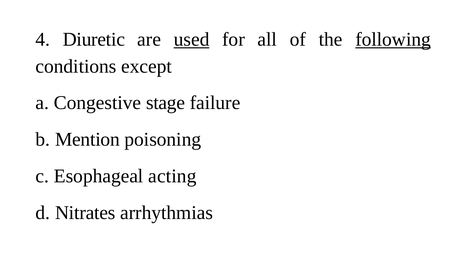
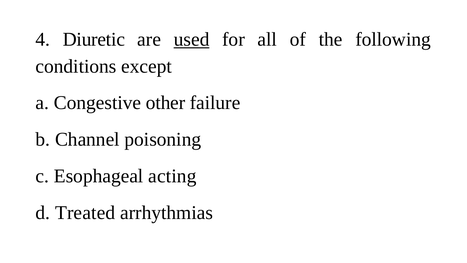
following underline: present -> none
stage: stage -> other
Mention: Mention -> Channel
Nitrates: Nitrates -> Treated
